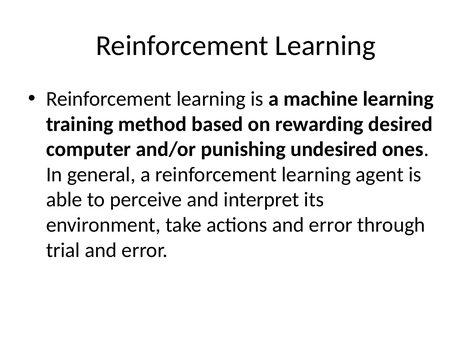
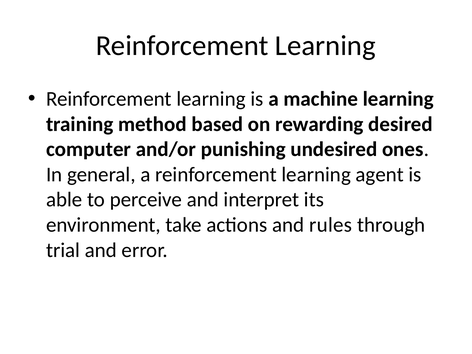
actions and error: error -> rules
